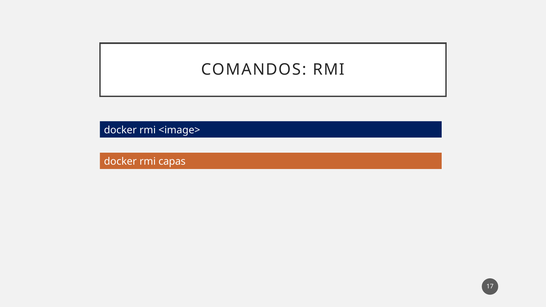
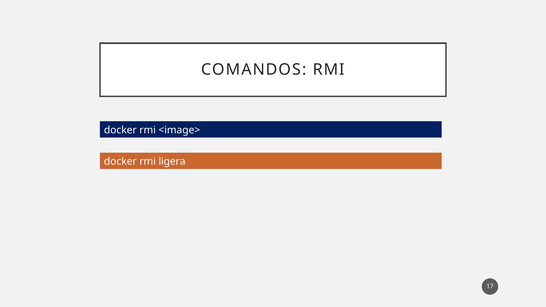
capas: capas -> ligera
